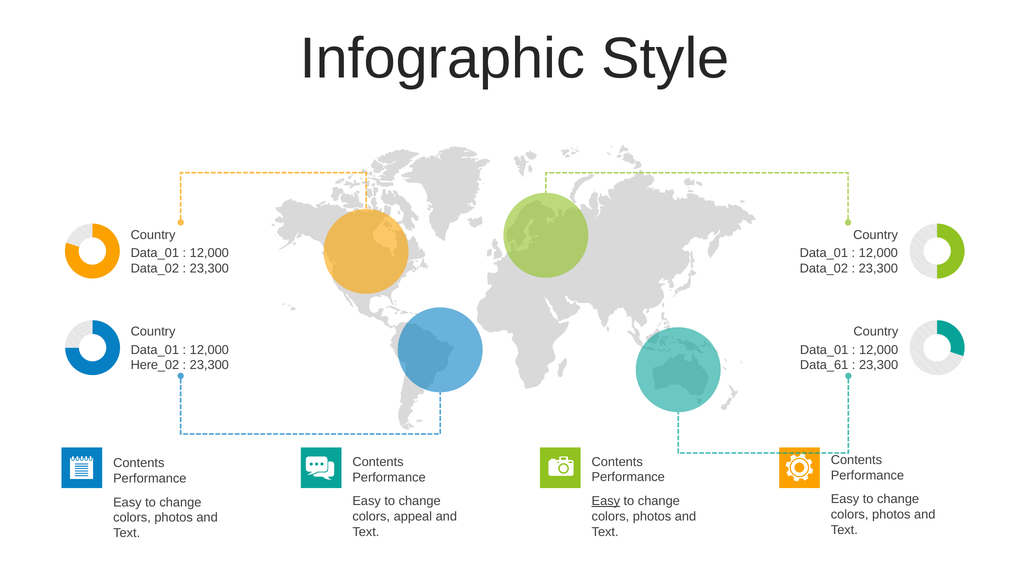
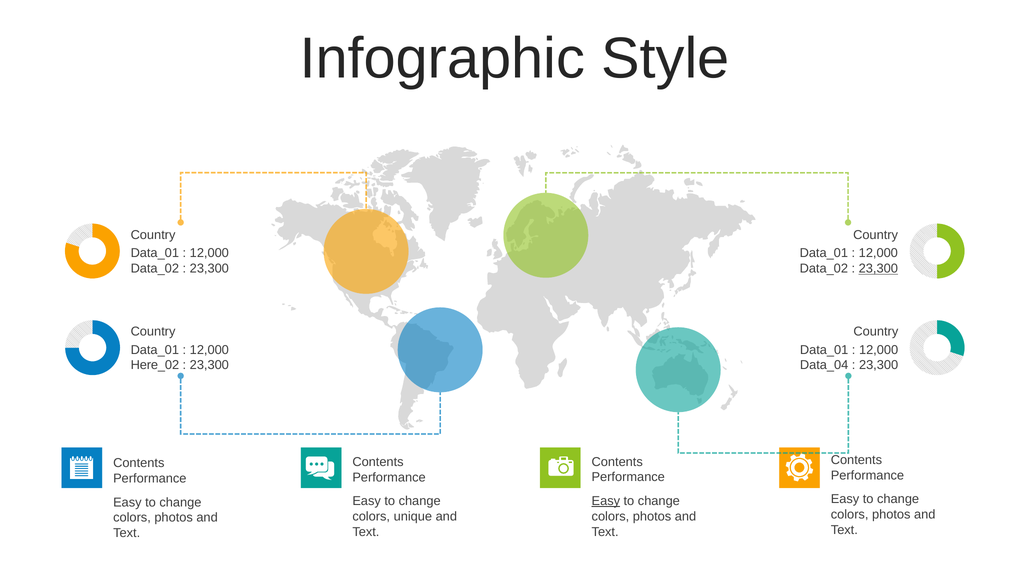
23,300 at (878, 268) underline: none -> present
Data_61: Data_61 -> Data_04
appeal: appeal -> unique
